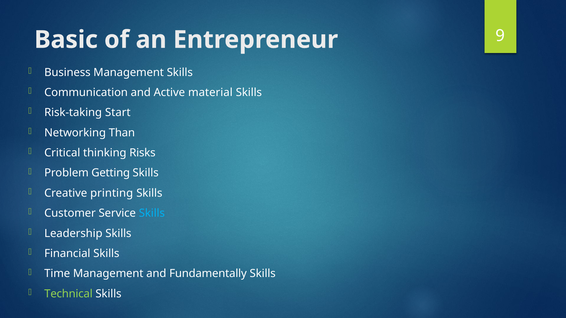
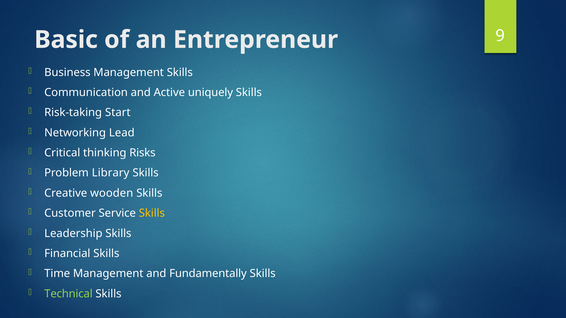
material: material -> uniquely
Than: Than -> Lead
Getting: Getting -> Library
printing: printing -> wooden
Skills at (152, 213) colour: light blue -> yellow
